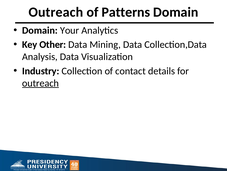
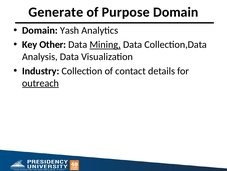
Outreach at (56, 12): Outreach -> Generate
Patterns: Patterns -> Purpose
Your: Your -> Yash
Mining underline: none -> present
